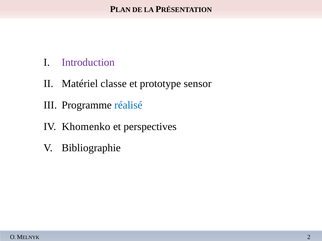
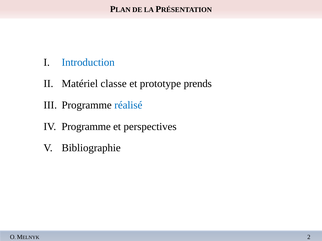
Introduction colour: purple -> blue
sensor: sensor -> prends
Khomenko at (86, 127): Khomenko -> Programme
